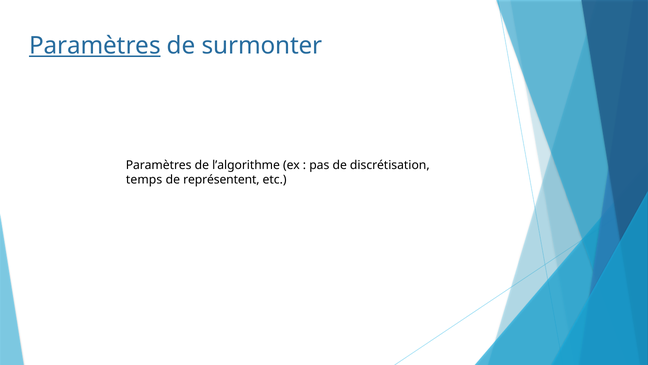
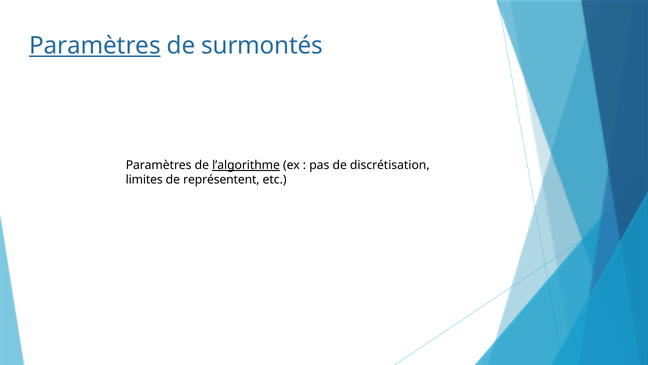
surmonter: surmonter -> surmontés
l’algorithme underline: none -> present
temps: temps -> limites
